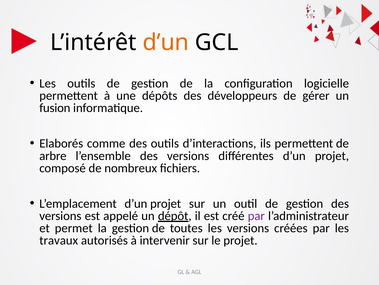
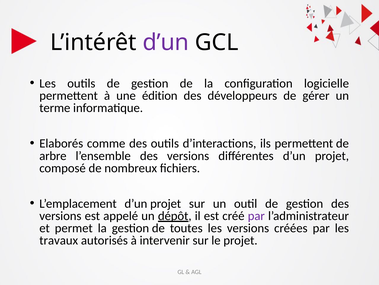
d’un at (166, 42) colour: orange -> purple
dépôts: dépôts -> édition
fusion: fusion -> terme
